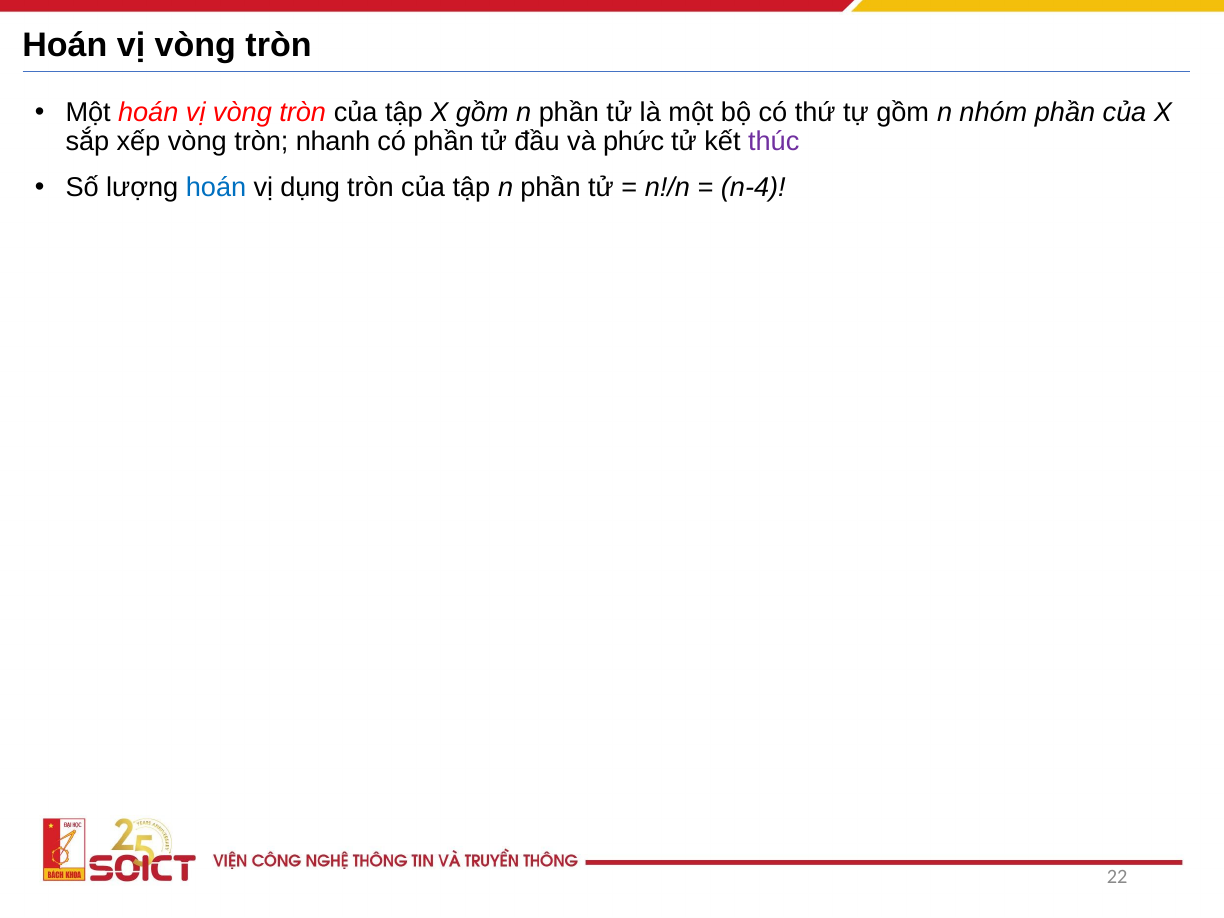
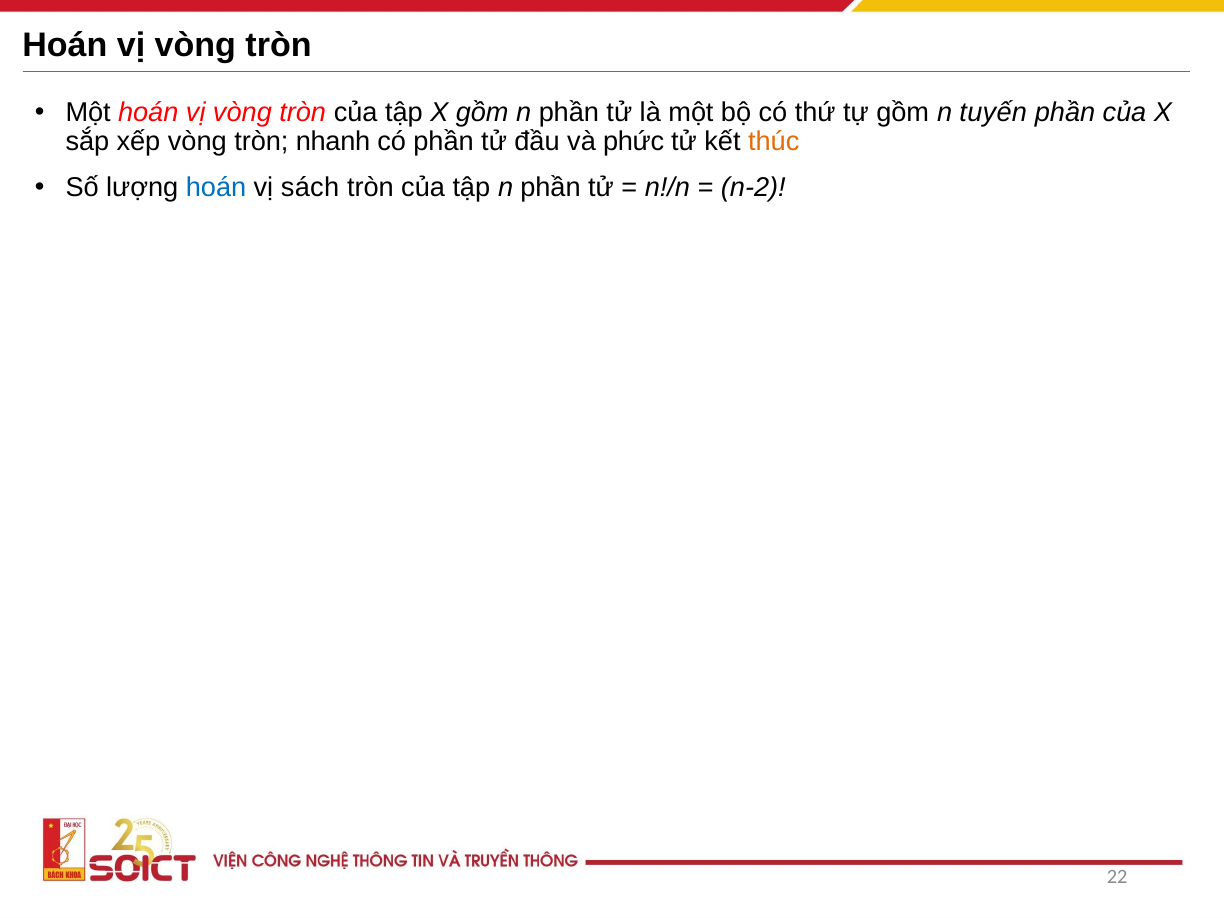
nhóm: nhóm -> tuyến
thúc colour: purple -> orange
dụng: dụng -> sách
n-4: n-4 -> n-2
